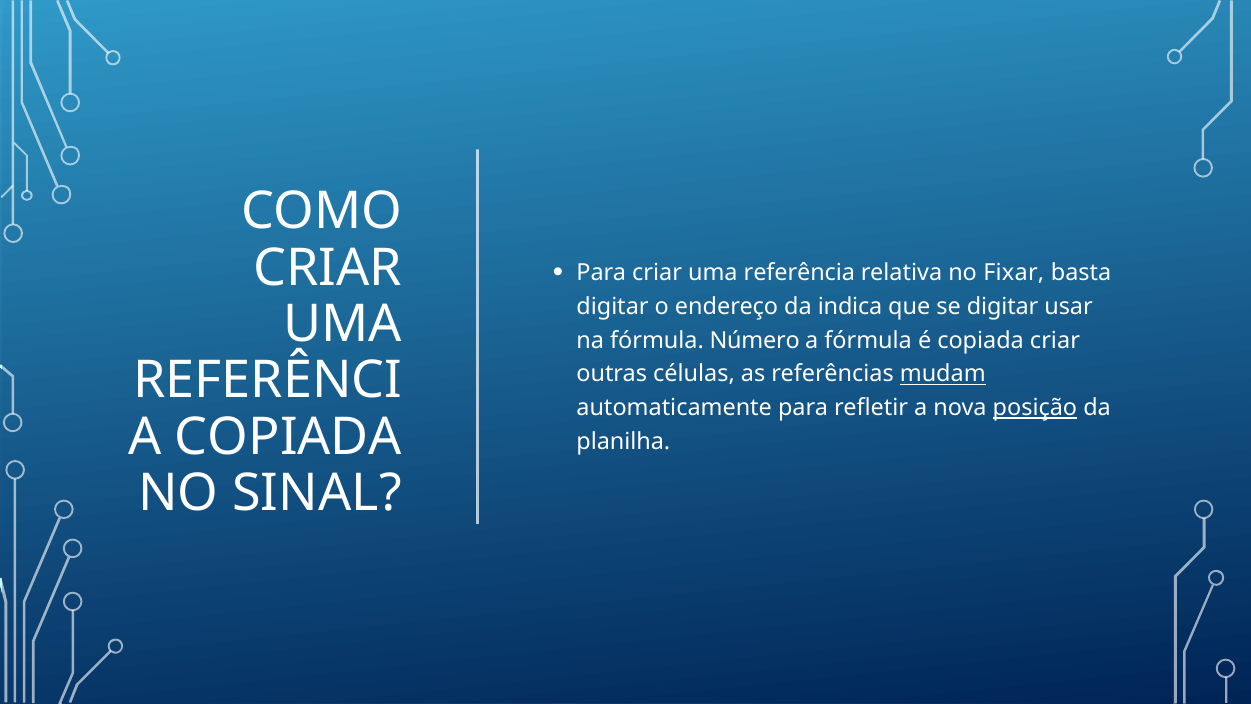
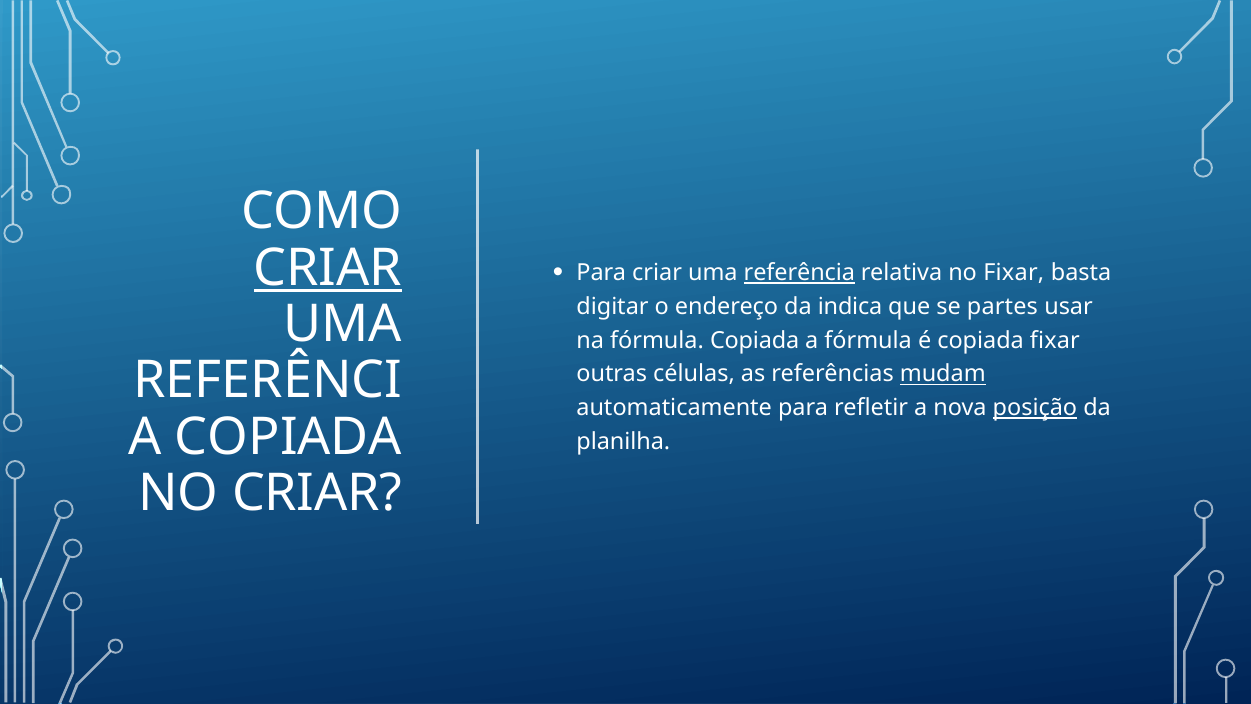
CRIAR at (328, 268) underline: none -> present
referência underline: none -> present
se digitar: digitar -> partes
fórmula Número: Número -> Copiada
copiada criar: criar -> fixar
NO SINAL: SINAL -> CRIAR
